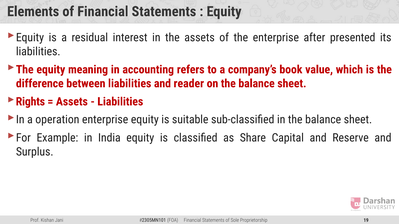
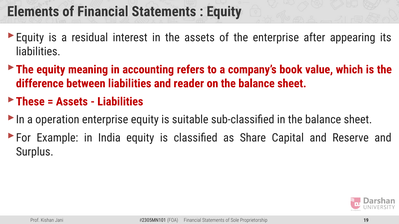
presented: presented -> appearing
Rights: Rights -> These
